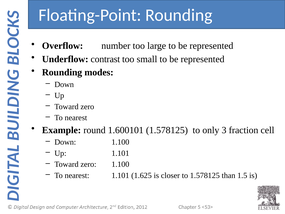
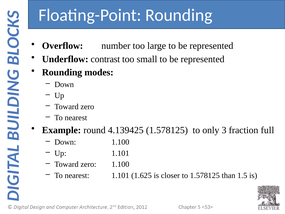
1.600101: 1.600101 -> 4.139425
cell: cell -> full
